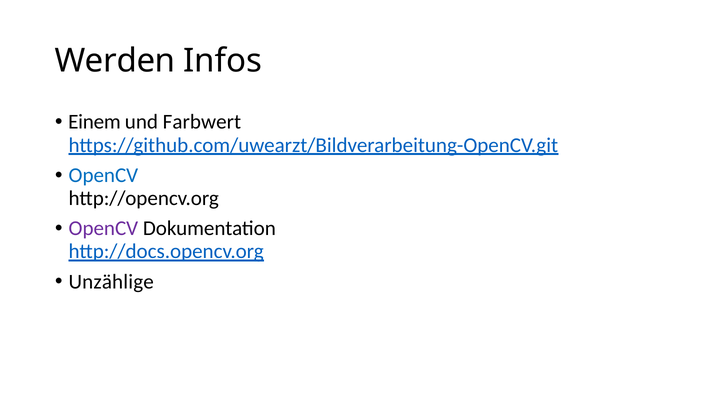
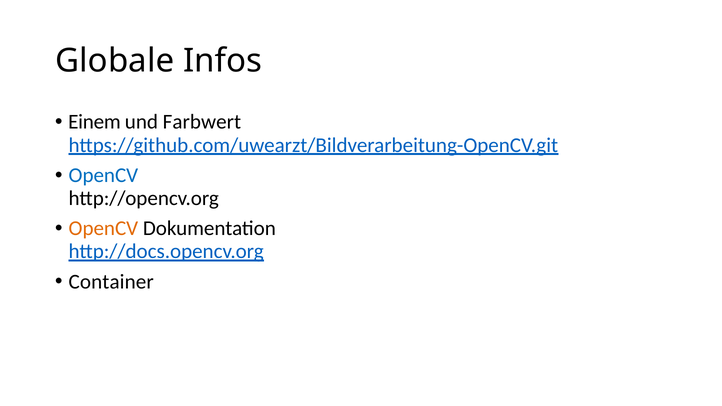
Werden: Werden -> Globale
OpenCV at (103, 229) colour: purple -> orange
Unzählige: Unzählige -> Container
